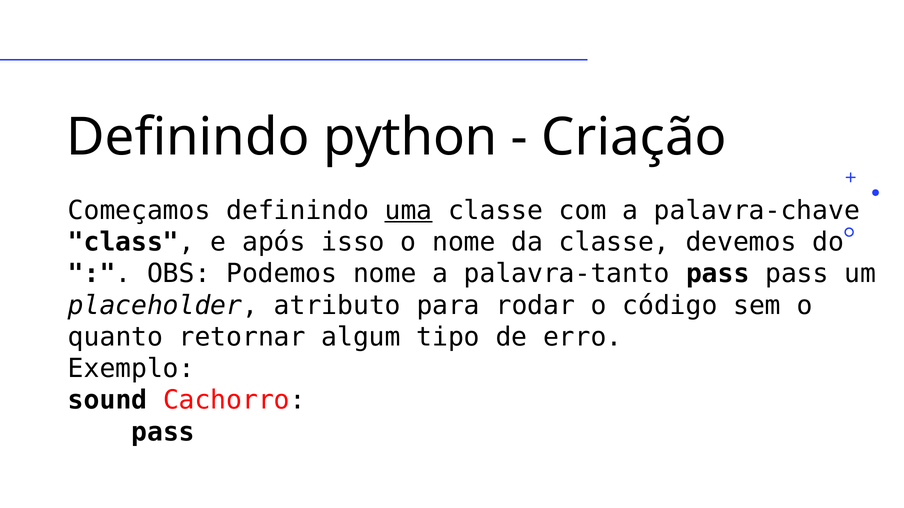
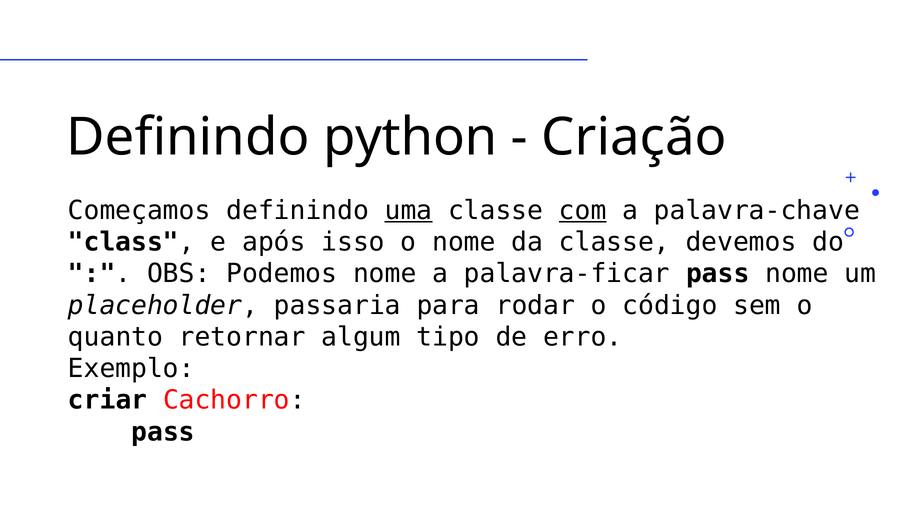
com underline: none -> present
palavra-tanto: palavra-tanto -> palavra-ficar
pass pass: pass -> nome
atributo: atributo -> passaria
sound: sound -> criar
